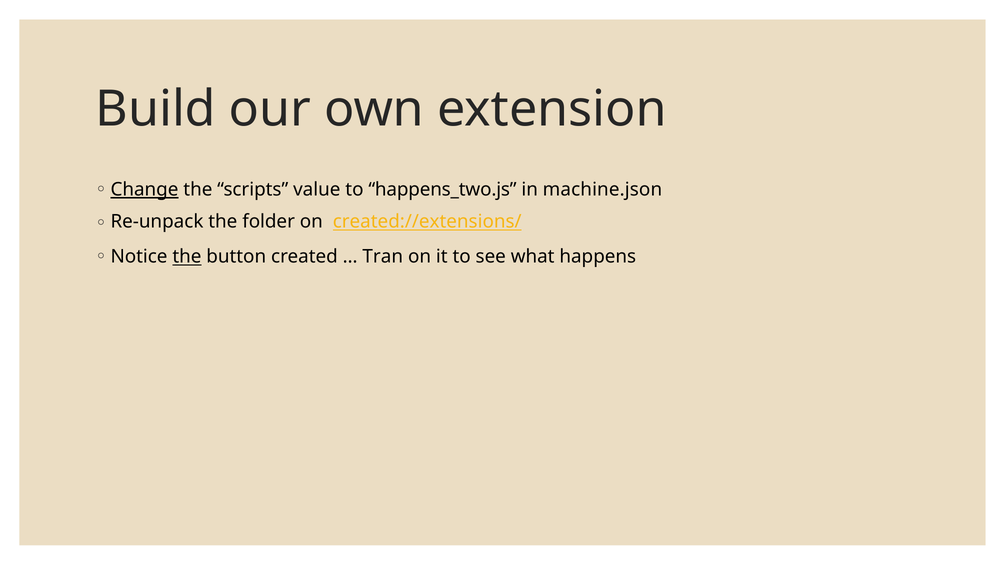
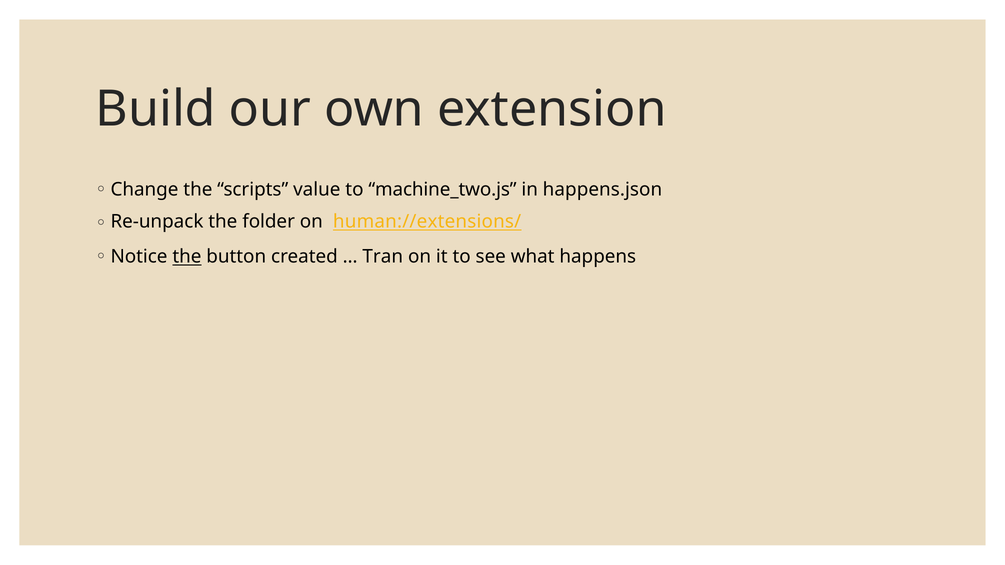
Change underline: present -> none
happens_two.js: happens_two.js -> machine_two.js
machine.json: machine.json -> happens.json
created://extensions/: created://extensions/ -> human://extensions/
